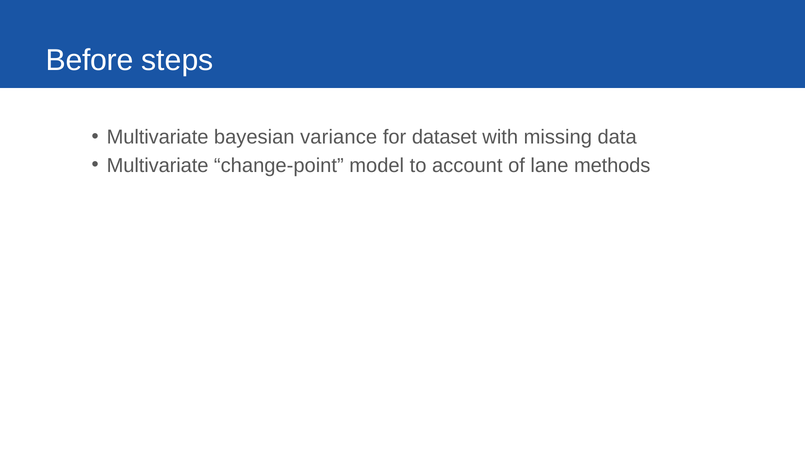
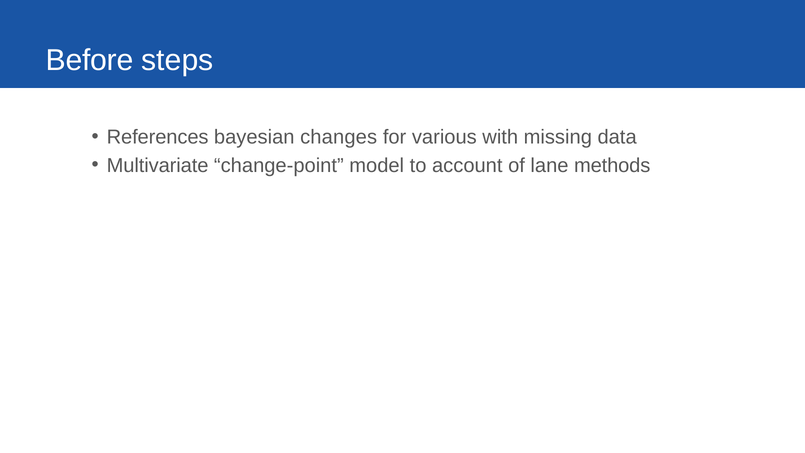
Multivariate at (158, 137): Multivariate -> References
variance: variance -> changes
dataset: dataset -> various
